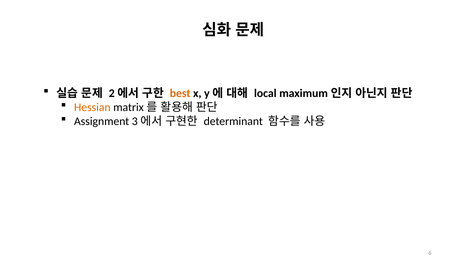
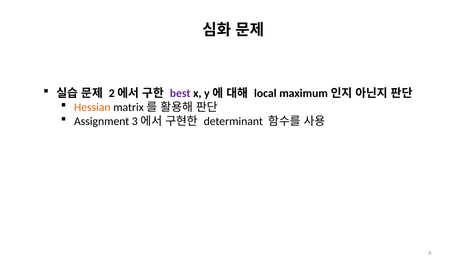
best colour: orange -> purple
